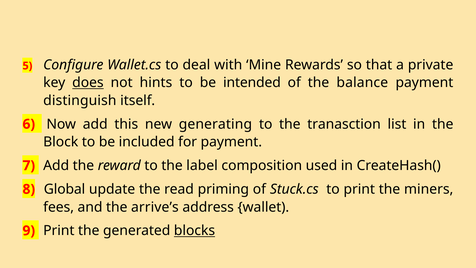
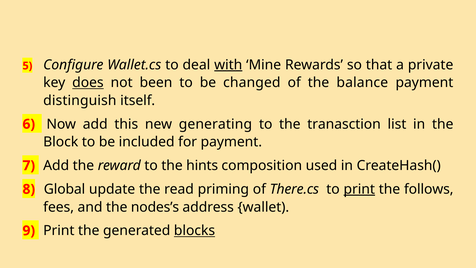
with underline: none -> present
hints: hints -> been
intended: intended -> changed
label: label -> hints
Stuck.cs: Stuck.cs -> There.cs
print at (359, 189) underline: none -> present
miners: miners -> follows
arrive’s: arrive’s -> nodes’s
